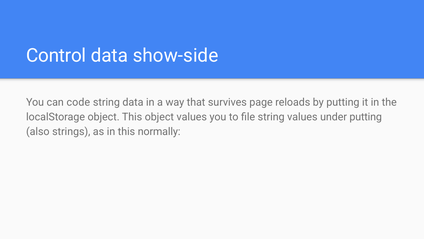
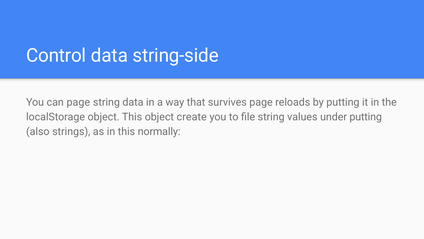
show-side: show-side -> string-side
can code: code -> page
object values: values -> create
